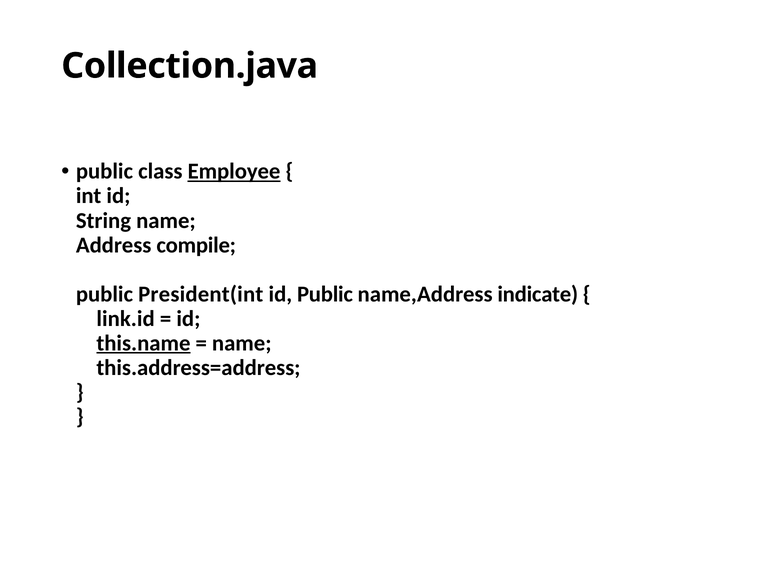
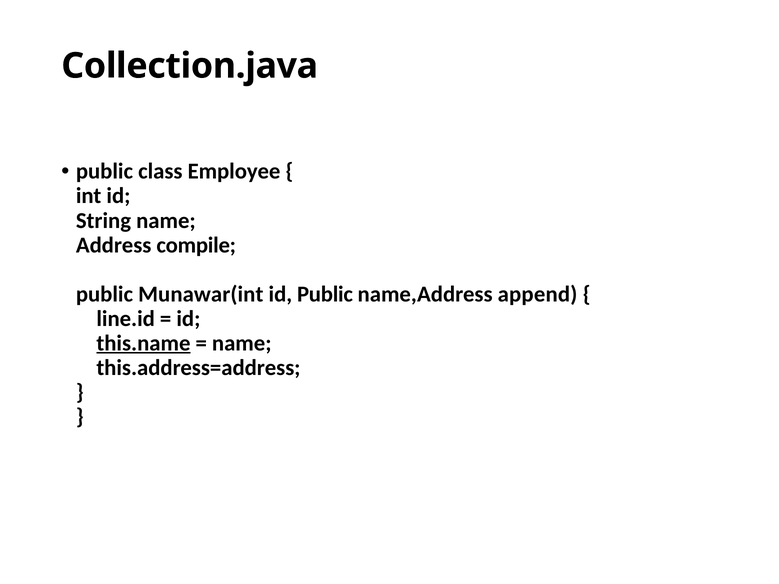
Employee underline: present -> none
President(int: President(int -> Munawar(int
indicate: indicate -> append
link.id: link.id -> line.id
